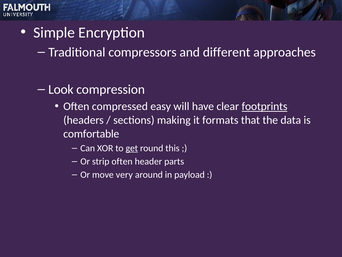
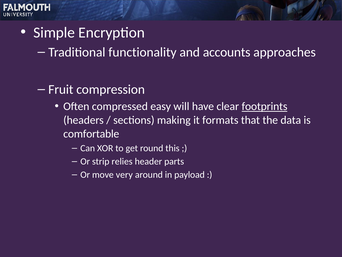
compressors: compressors -> functionality
different: different -> accounts
Look: Look -> Fruit
get underline: present -> none
strip often: often -> relies
